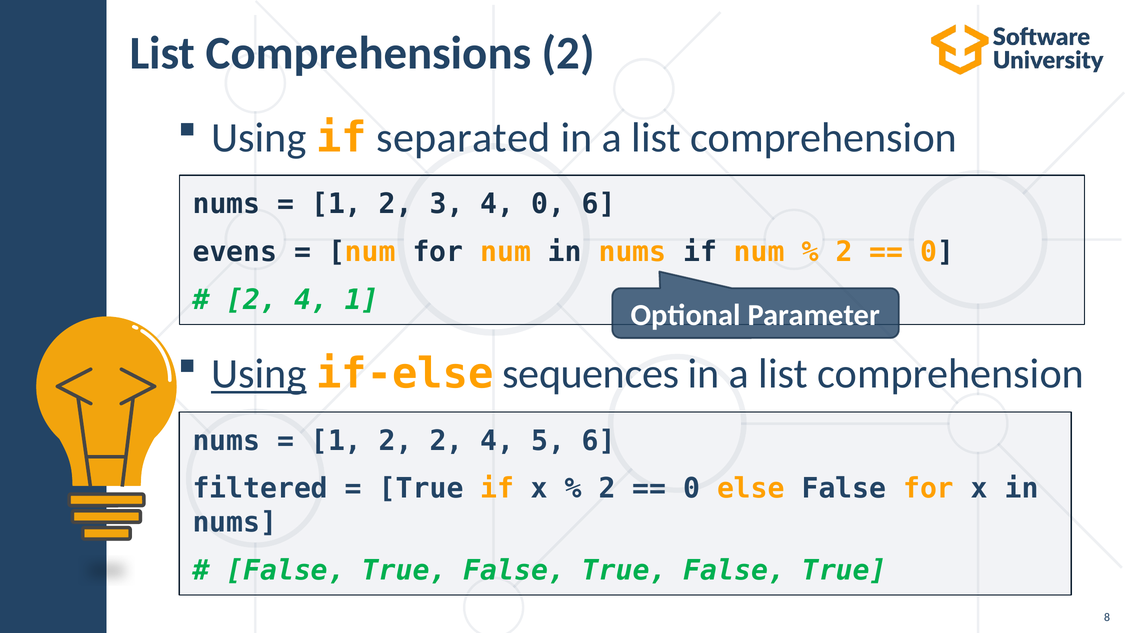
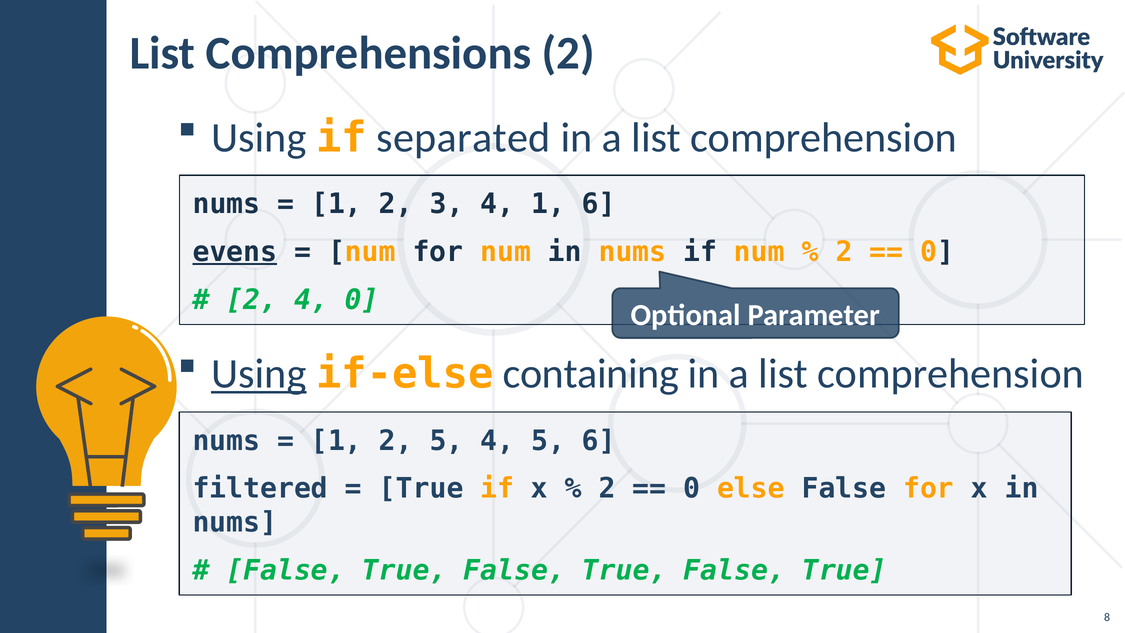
4 0: 0 -> 1
evens underline: none -> present
4 1: 1 -> 0
sequences: sequences -> containing
2 2: 2 -> 5
